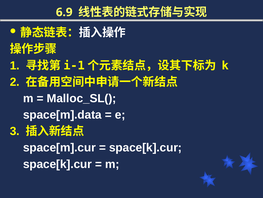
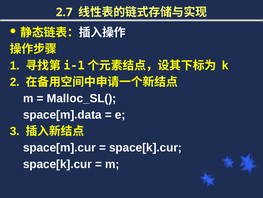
6.9: 6.9 -> 2.7
